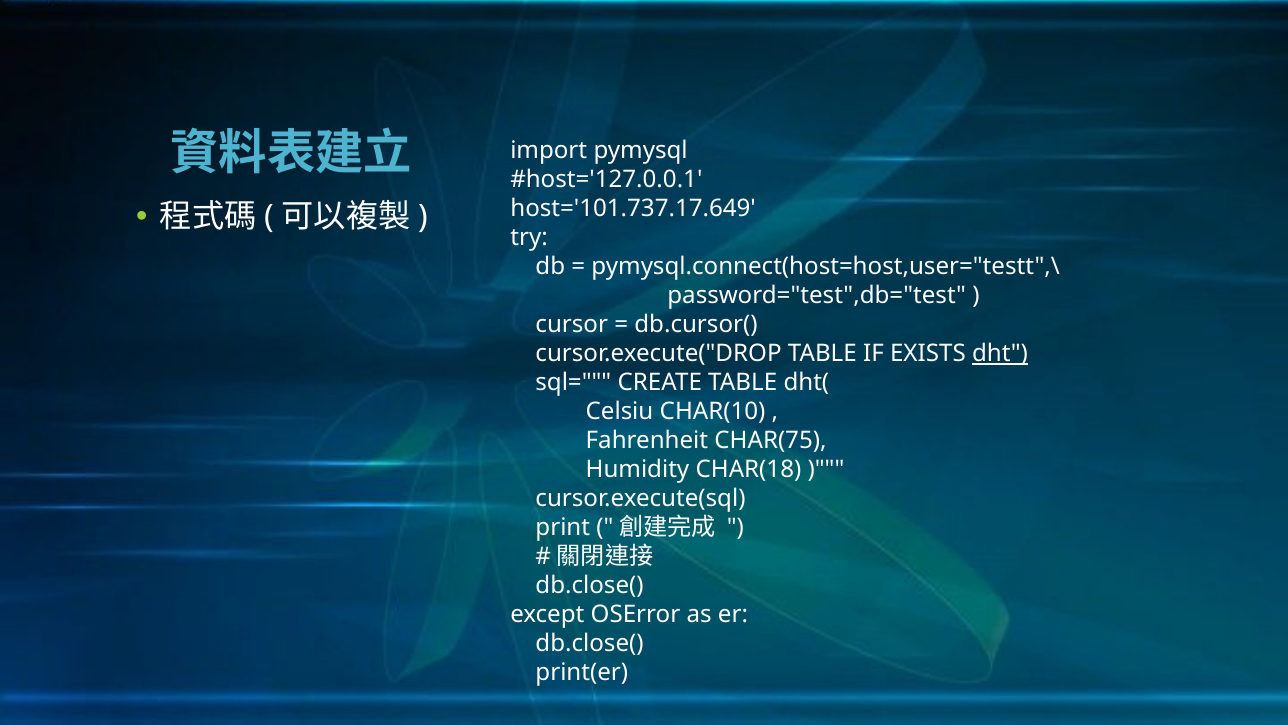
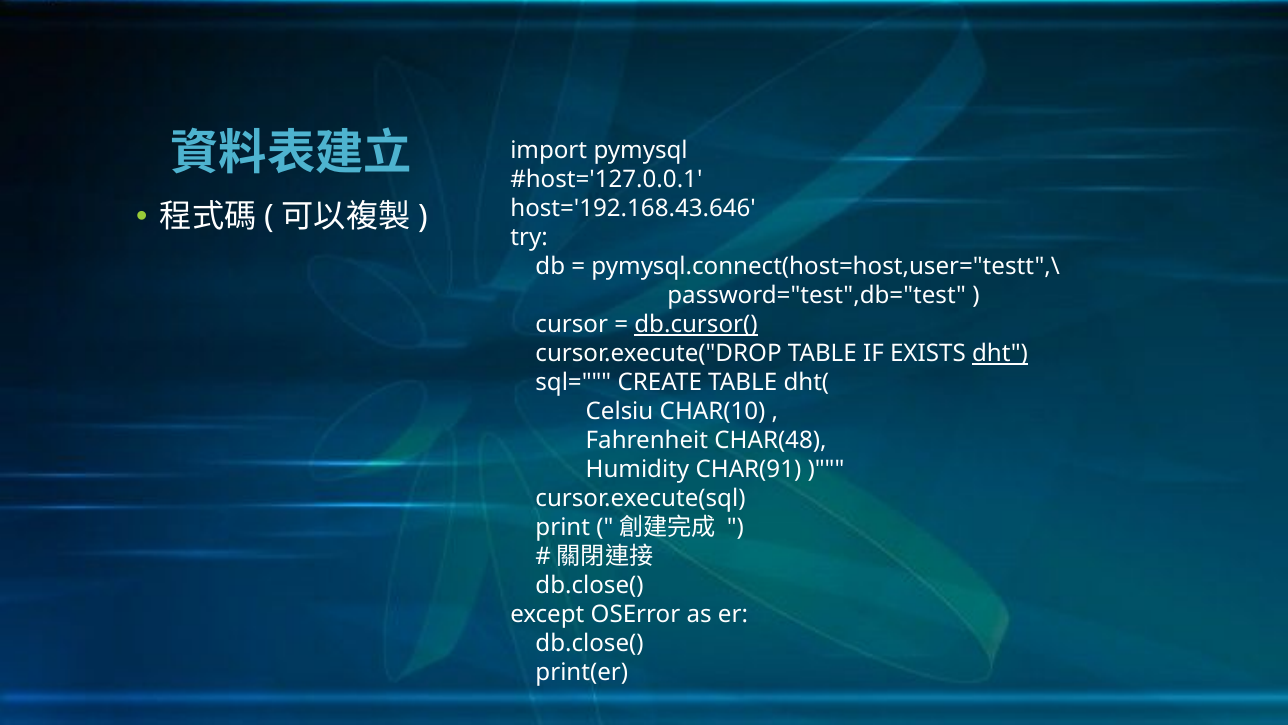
host='101.737.17.649: host='101.737.17.649 -> host='192.168.43.646
db.cursor( underline: none -> present
CHAR(75: CHAR(75 -> CHAR(48
CHAR(18: CHAR(18 -> CHAR(91
